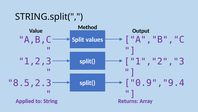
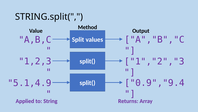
8.5,2.3: 8.5,2.3 -> 5.1,4.9
